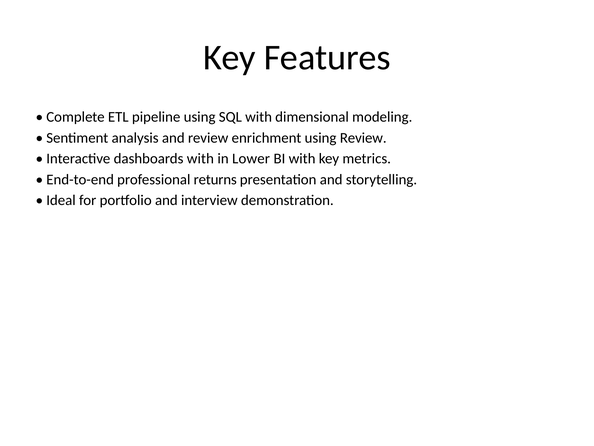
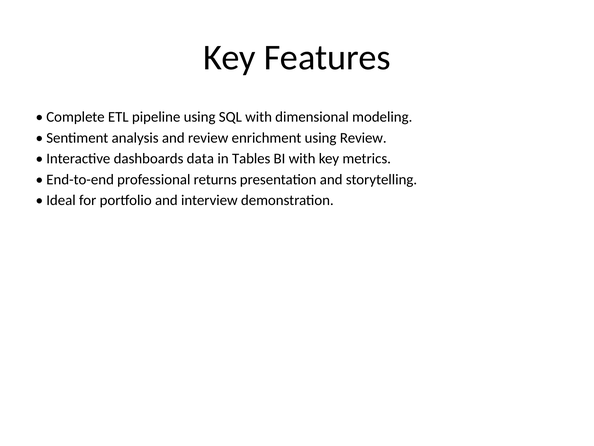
dashboards with: with -> data
Lower: Lower -> Tables
